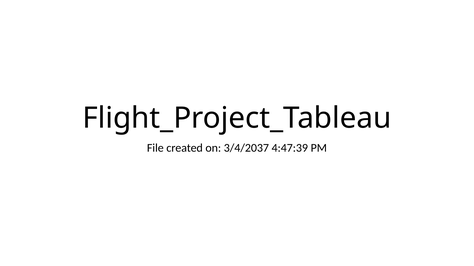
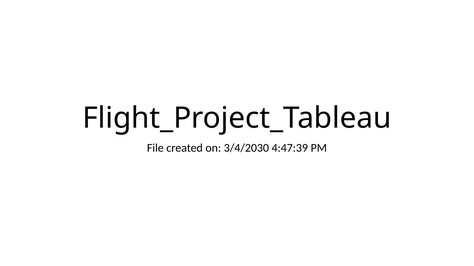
3/4/2037: 3/4/2037 -> 3/4/2030
